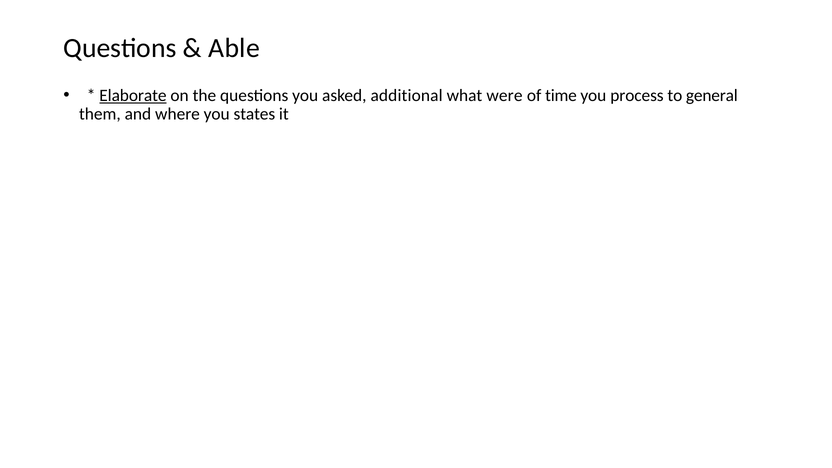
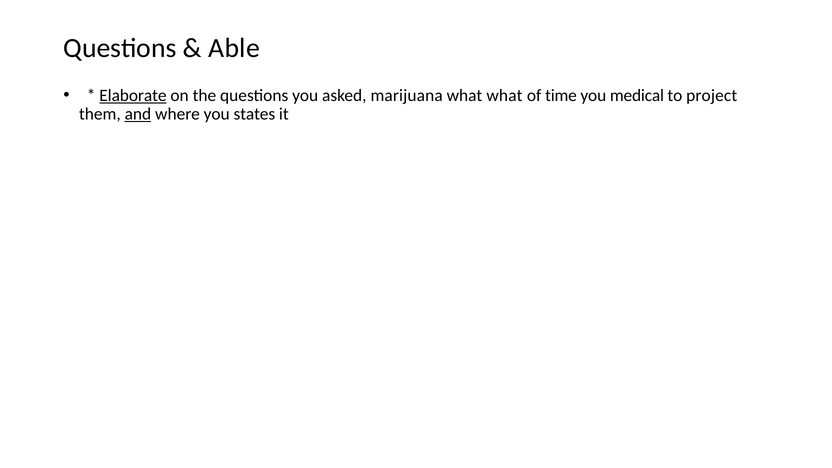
additional: additional -> marijuana
what were: were -> what
process: process -> medical
general: general -> project
and underline: none -> present
